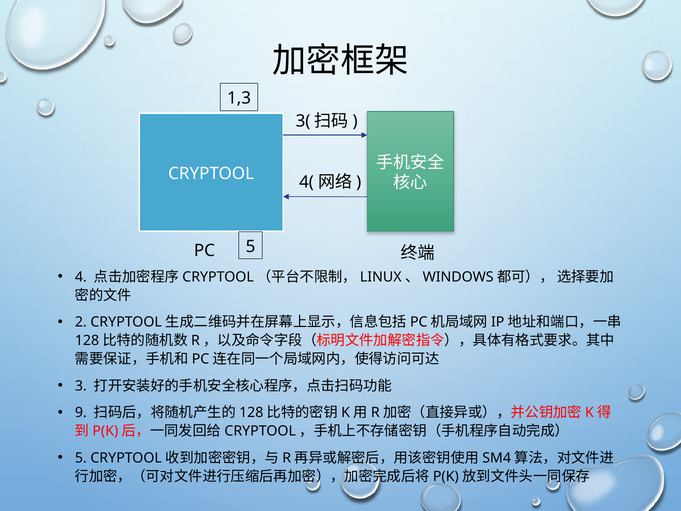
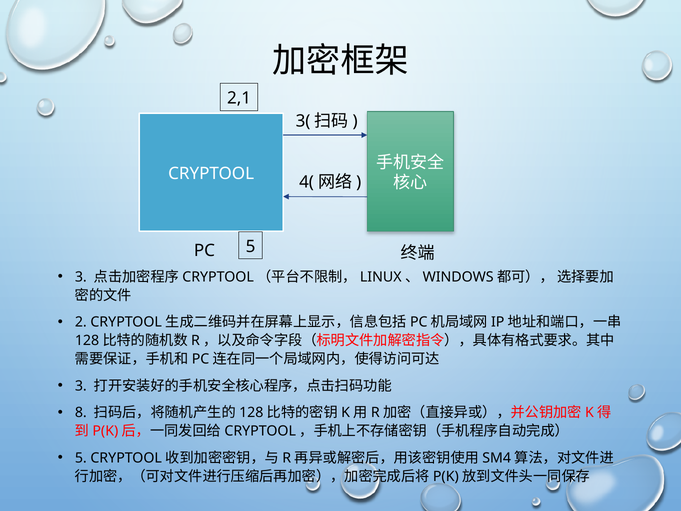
1,3: 1,3 -> 2,1
4 at (81, 277): 4 -> 3
9: 9 -> 8
